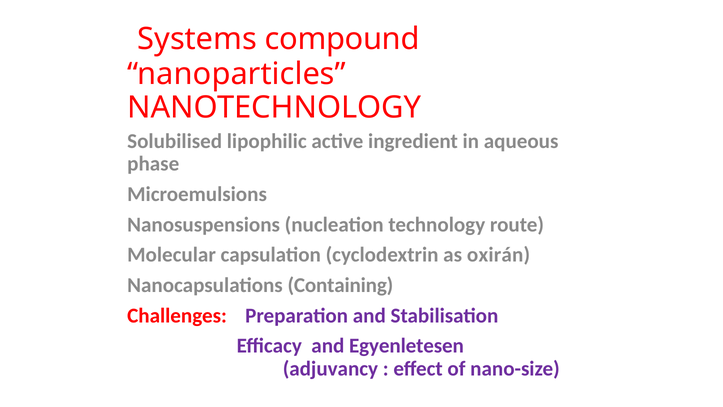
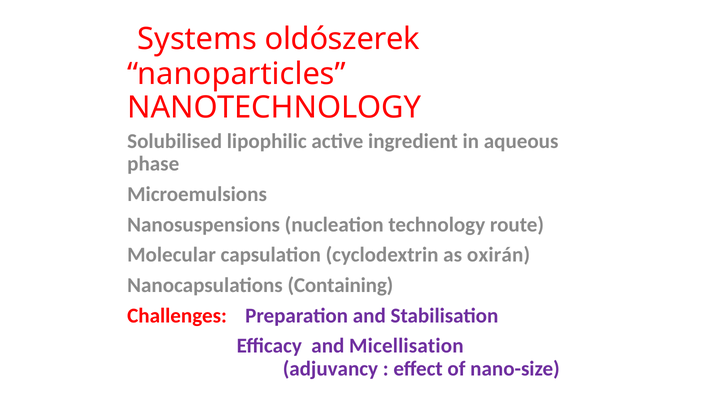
compound: compound -> oldószerek
Egyenletesen: Egyenletesen -> Micellisation
